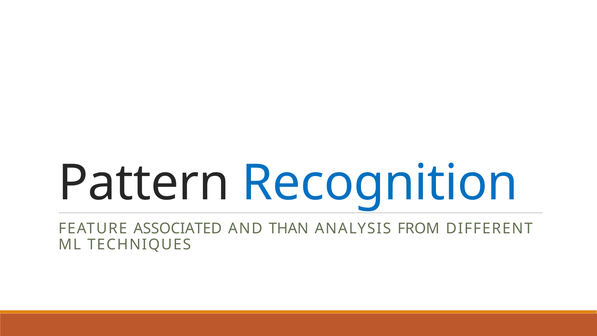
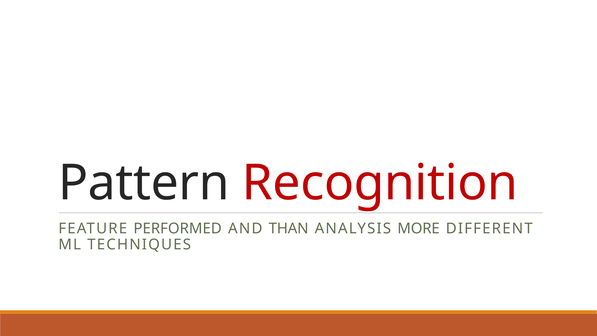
Recognition colour: blue -> red
ASSOCIATED: ASSOCIATED -> PERFORMED
FROM: FROM -> MORE
